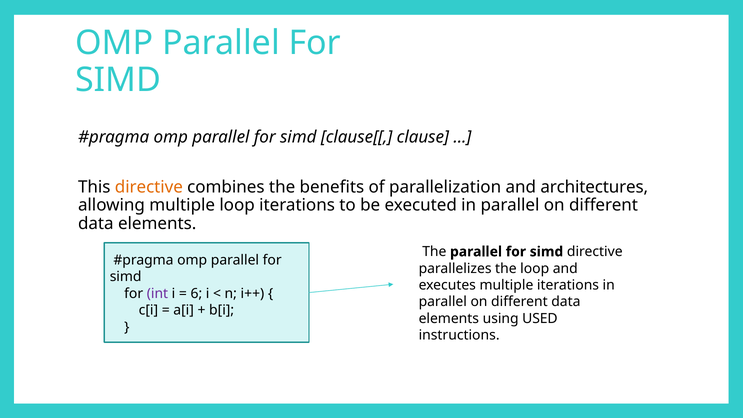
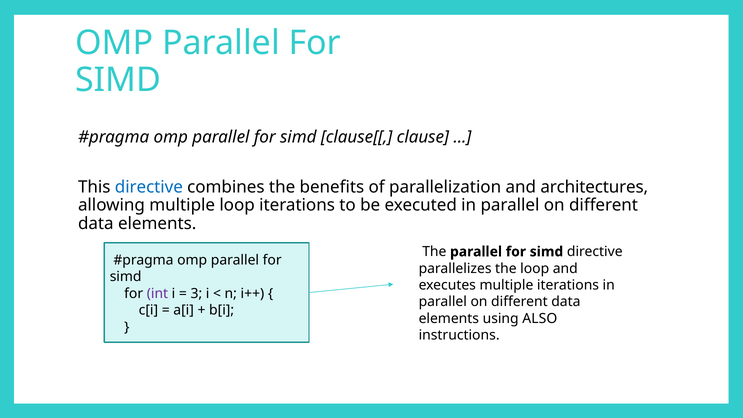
directive at (149, 187) colour: orange -> blue
6: 6 -> 3
USED: USED -> ALSO
